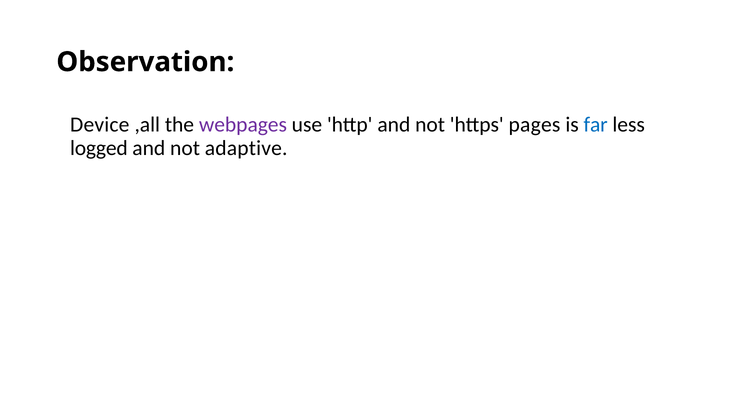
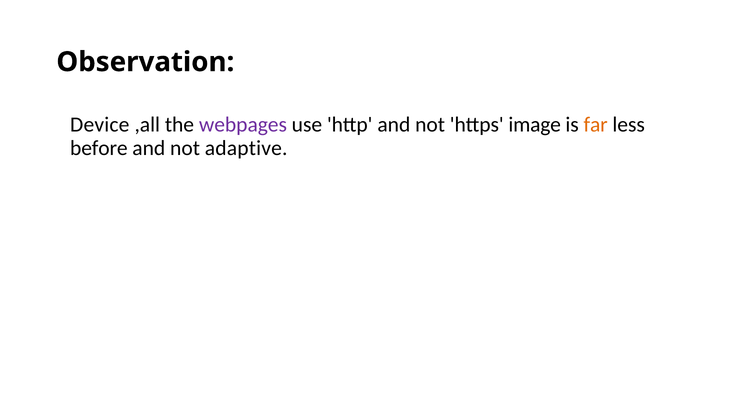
pages: pages -> image
far colour: blue -> orange
logged: logged -> before
